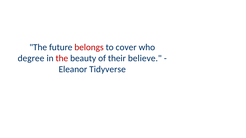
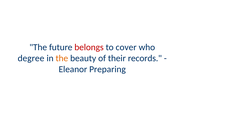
the at (62, 58) colour: red -> orange
believe: believe -> records
Tidyverse: Tidyverse -> Preparing
